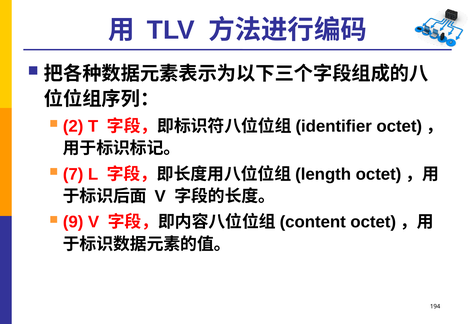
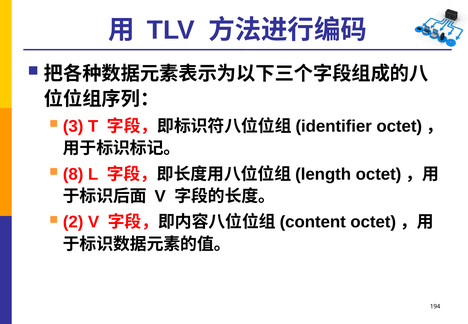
2: 2 -> 3
7: 7 -> 8
9: 9 -> 2
